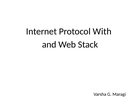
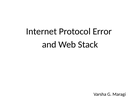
With: With -> Error
